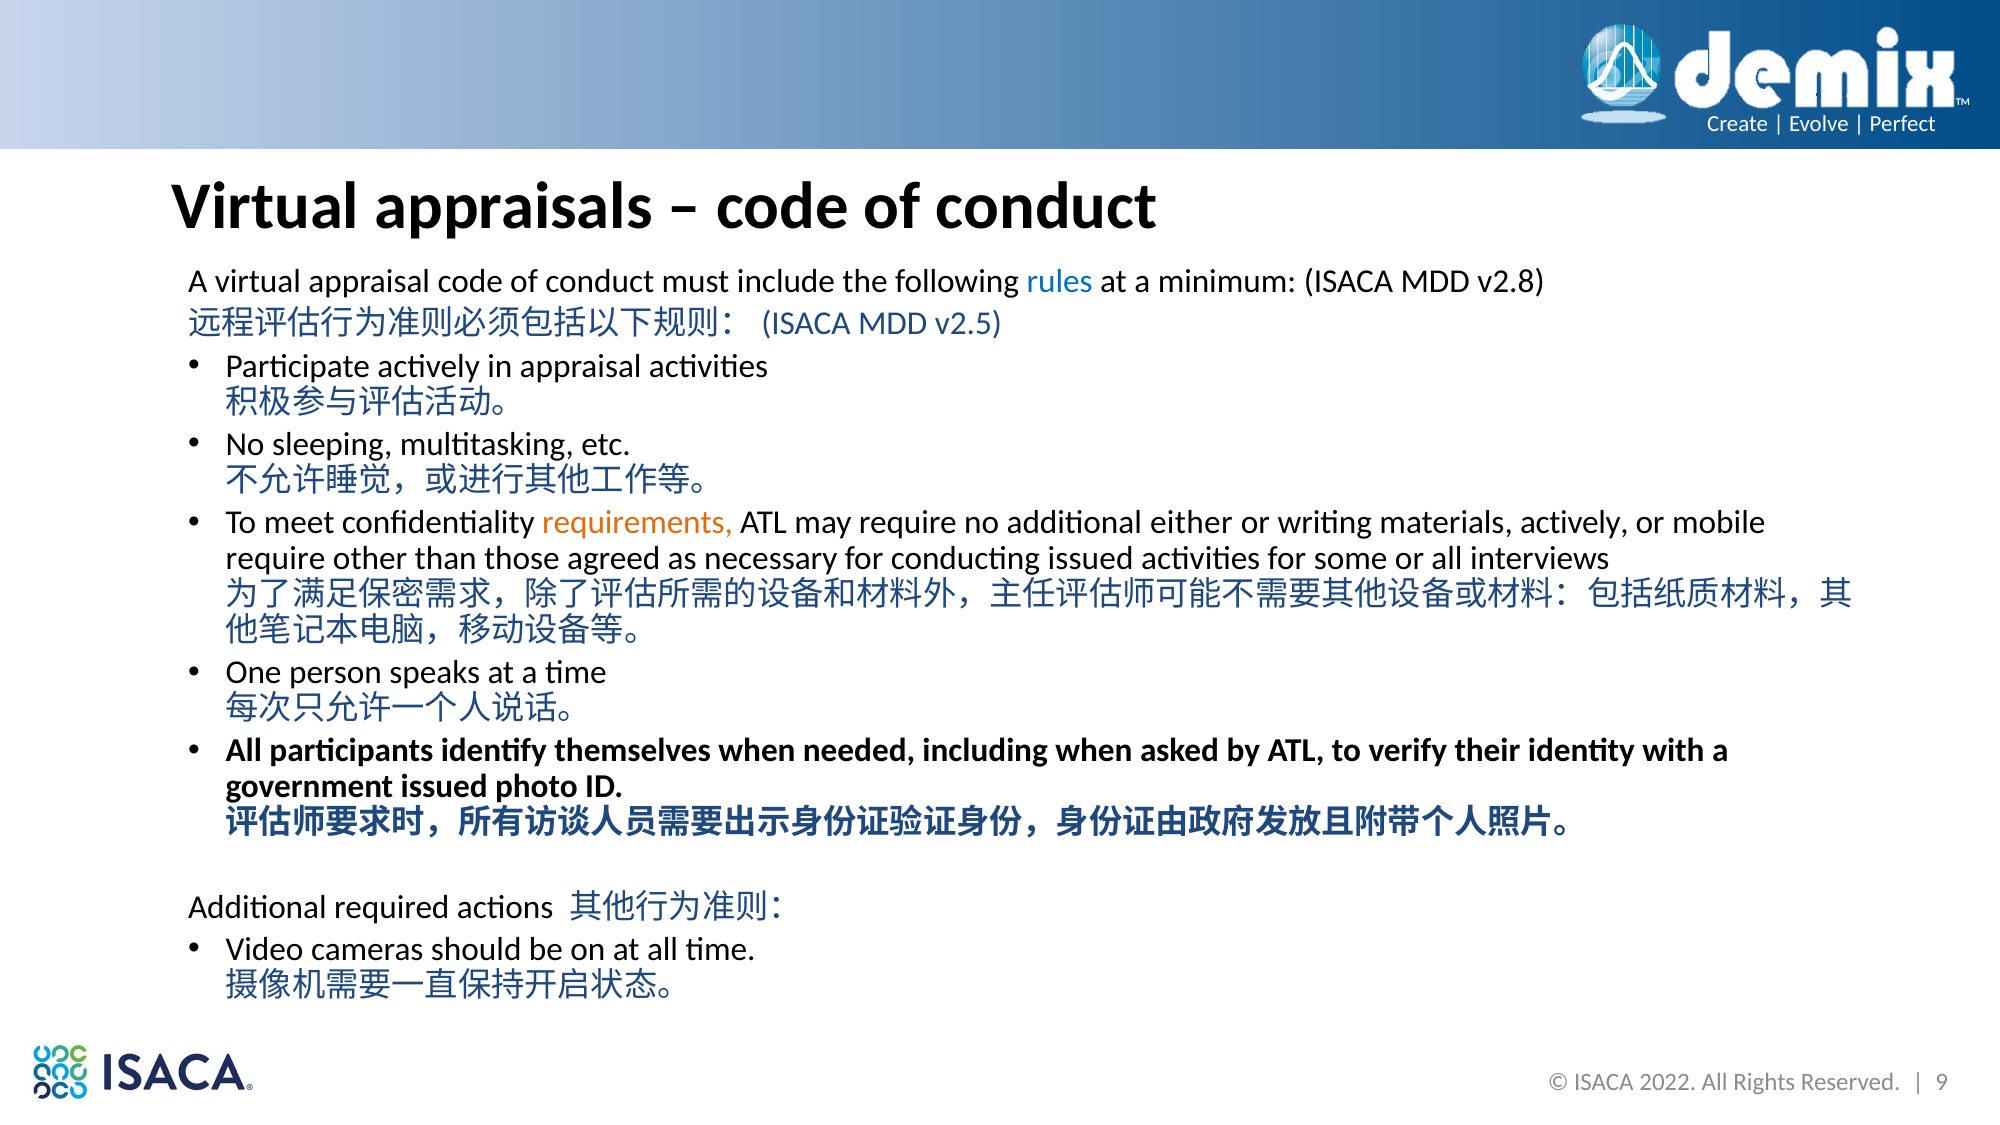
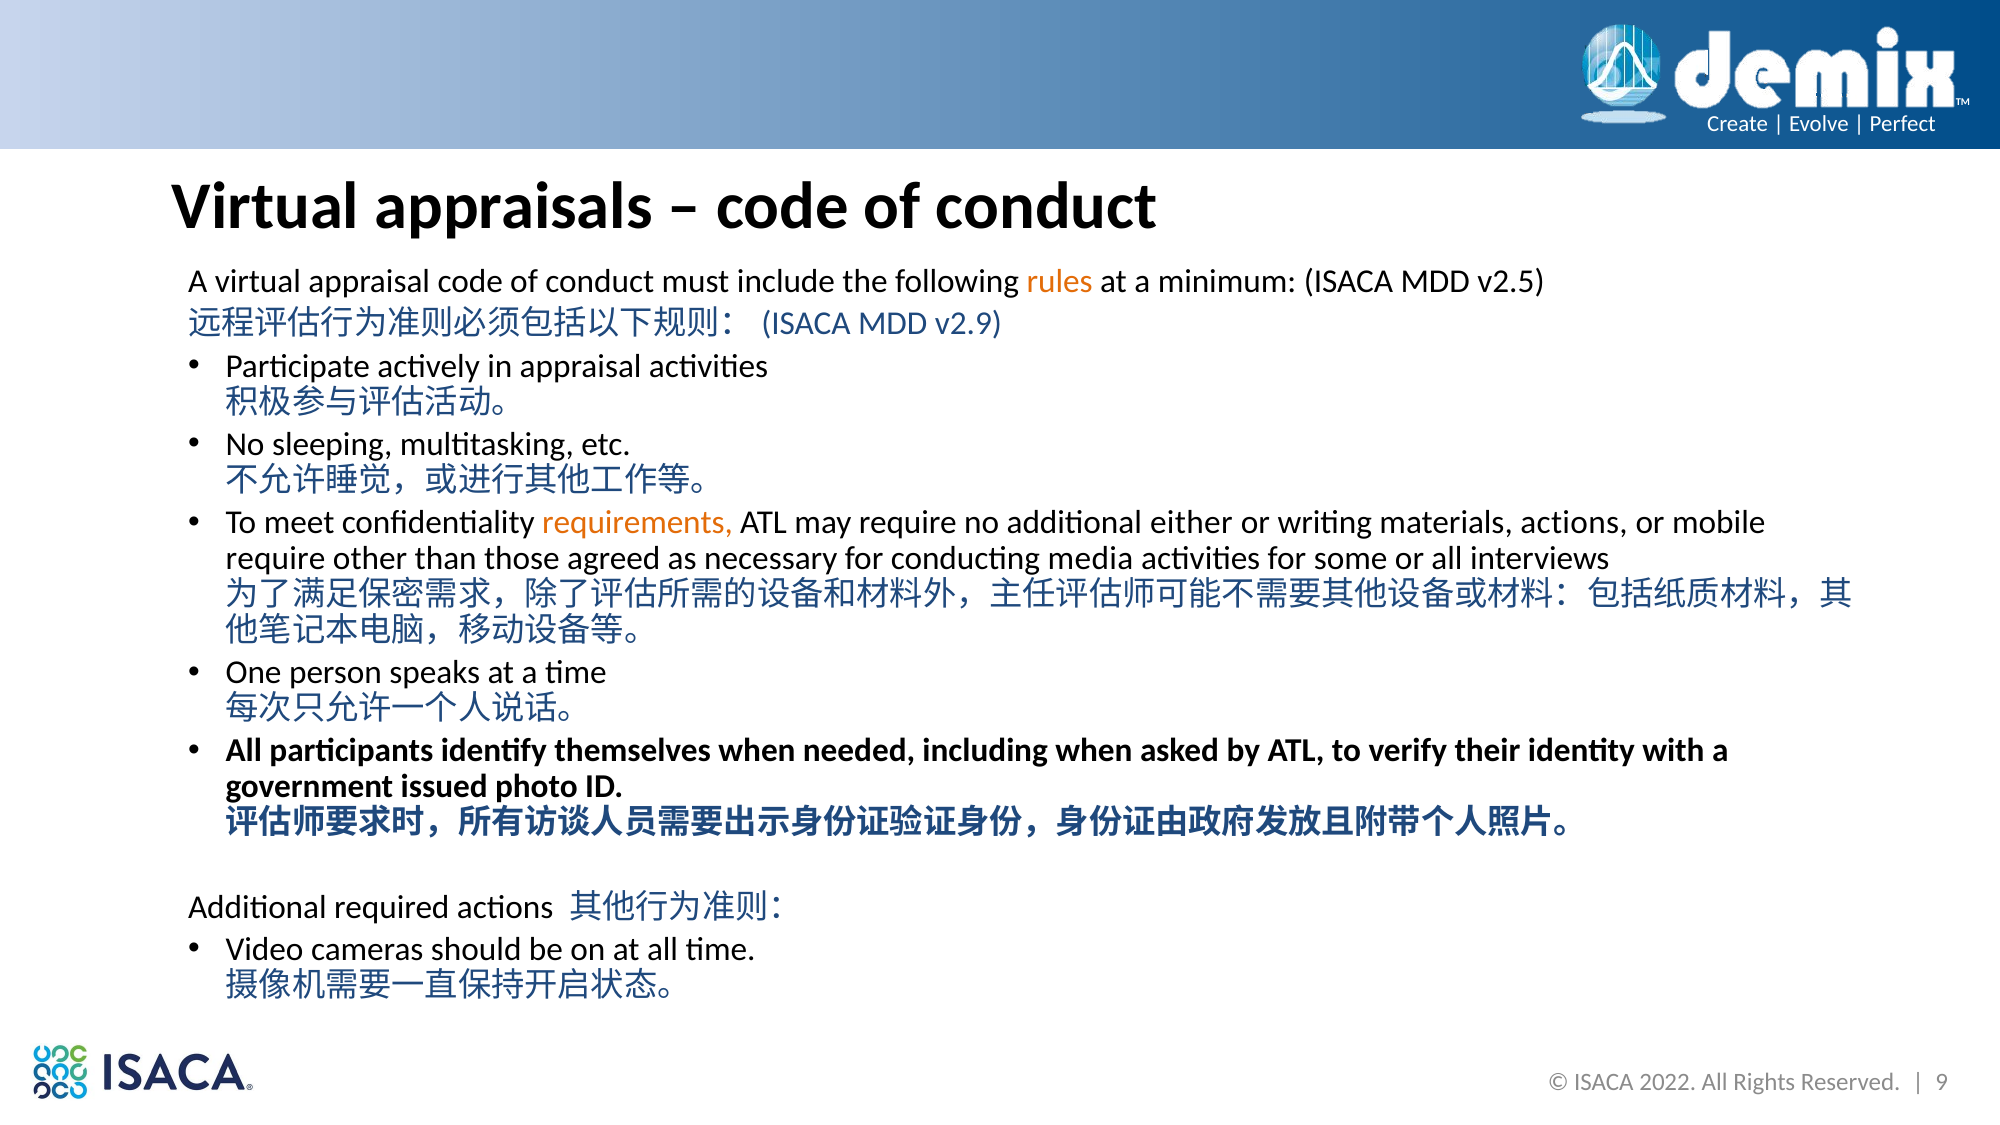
rules colour: blue -> orange
v2.8: v2.8 -> v2.5
v2.5: v2.5 -> v2.9
materials actively: actively -> actions
conducting issued: issued -> media
